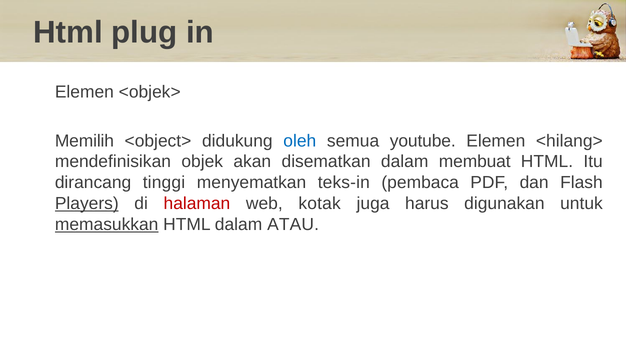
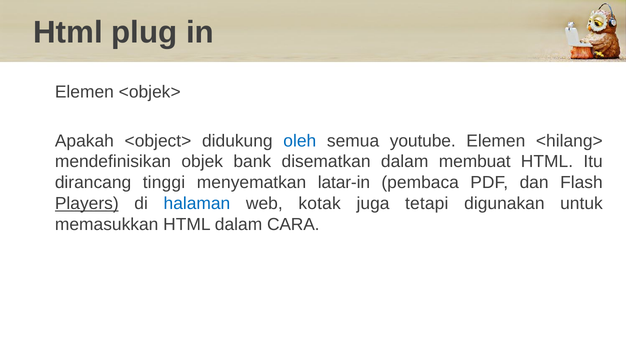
Memilih: Memilih -> Apakah
akan: akan -> bank
teks-in: teks-in -> latar-in
halaman colour: red -> blue
harus: harus -> tetapi
memasukkan underline: present -> none
ATAU: ATAU -> CARA
